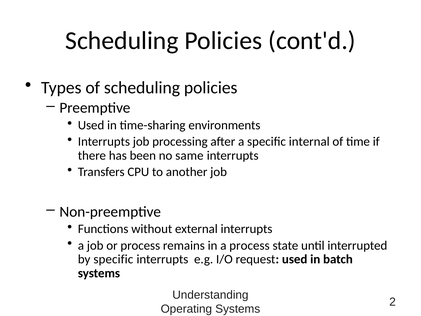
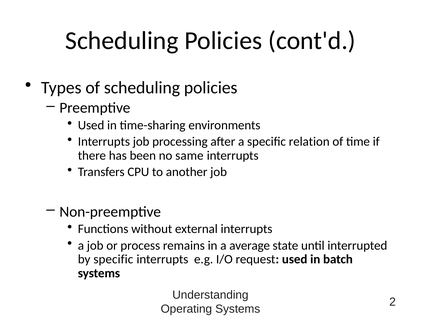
internal: internal -> relation
a process: process -> average
